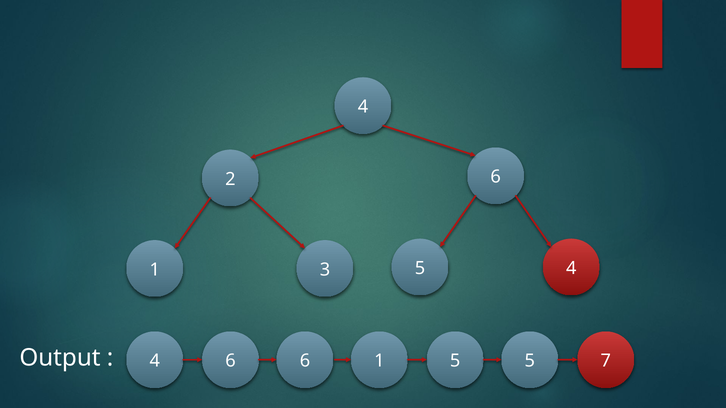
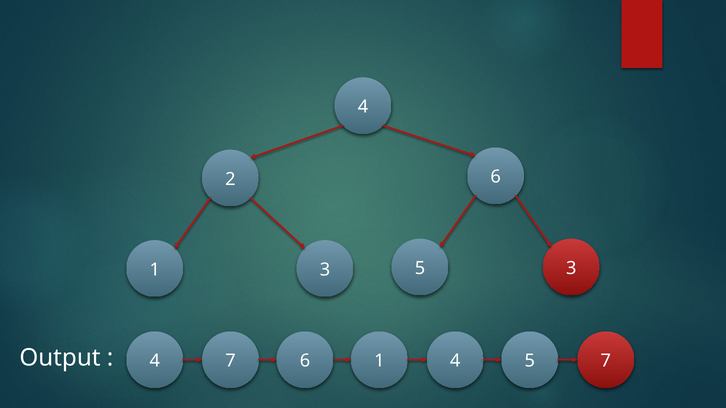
5 4: 4 -> 3
4 6: 6 -> 7
1 5: 5 -> 4
